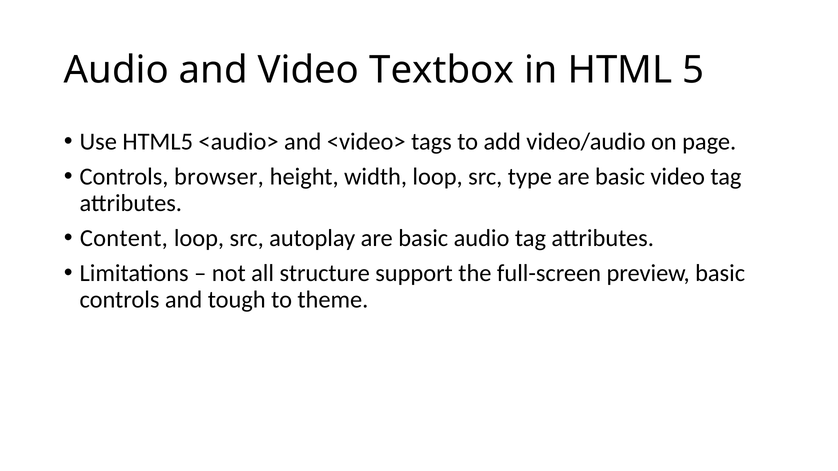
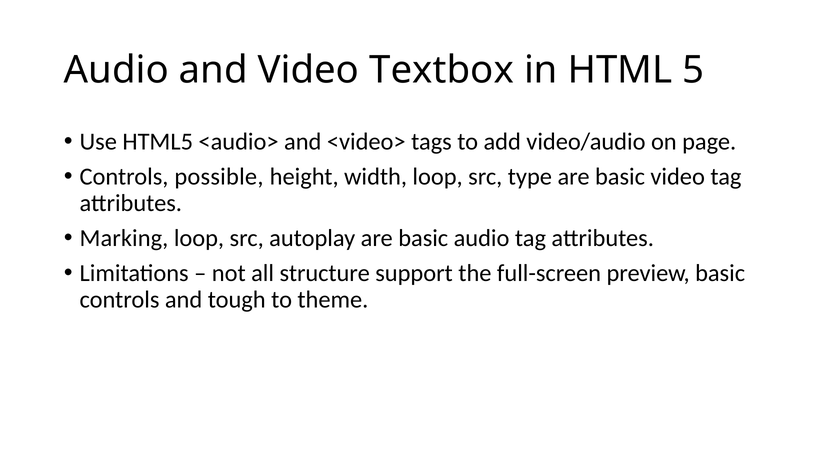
browser: browser -> possible
Content: Content -> Marking
